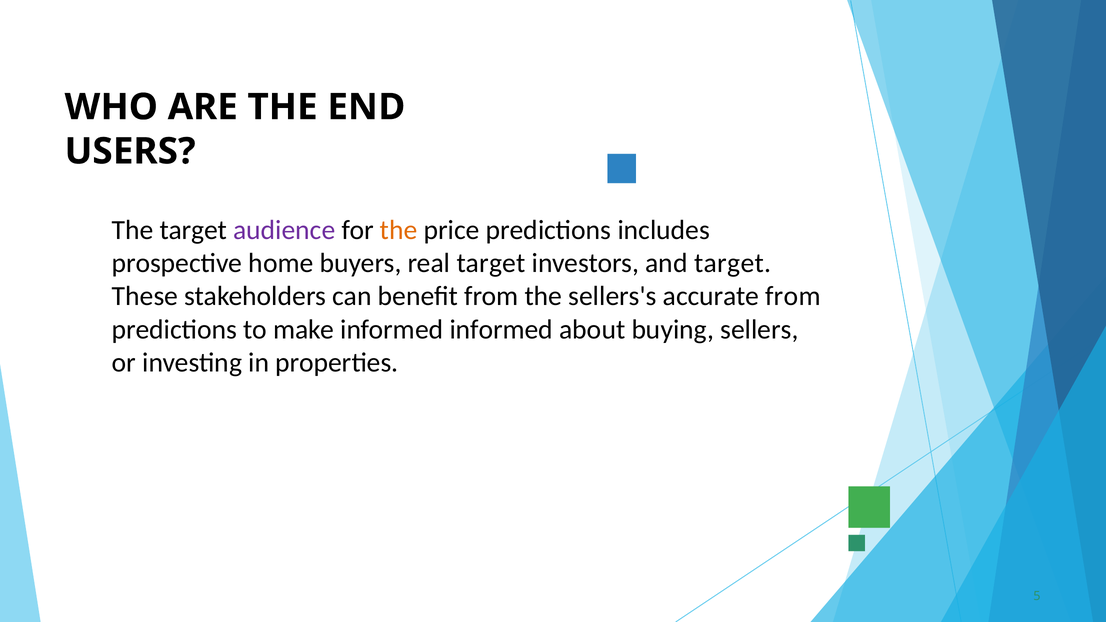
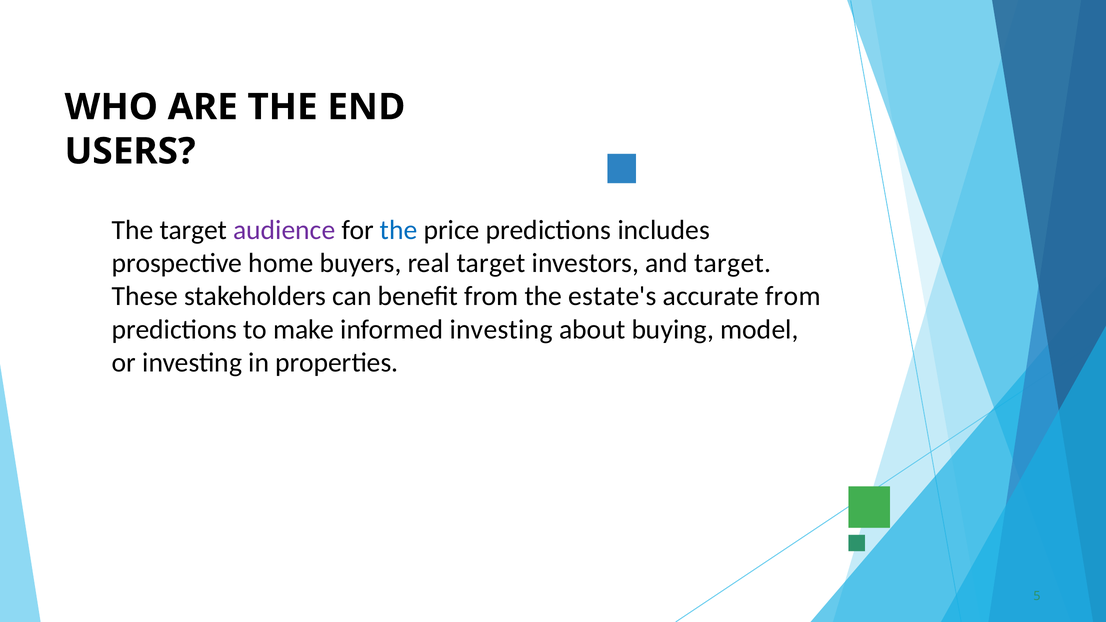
the at (399, 230) colour: orange -> blue
sellers's: sellers's -> estate's
informed informed: informed -> investing
sellers: sellers -> model
